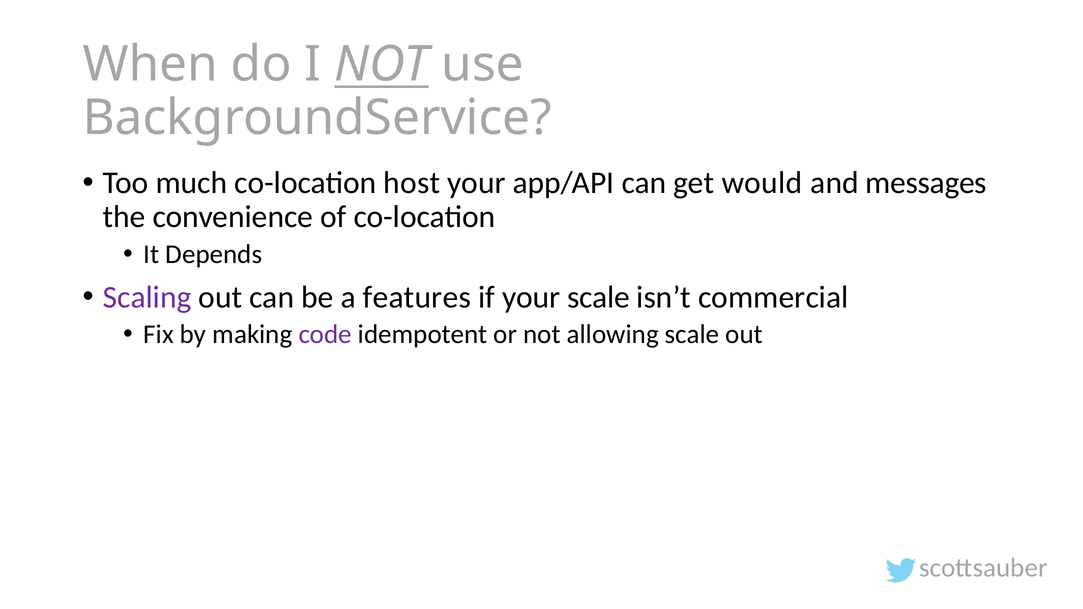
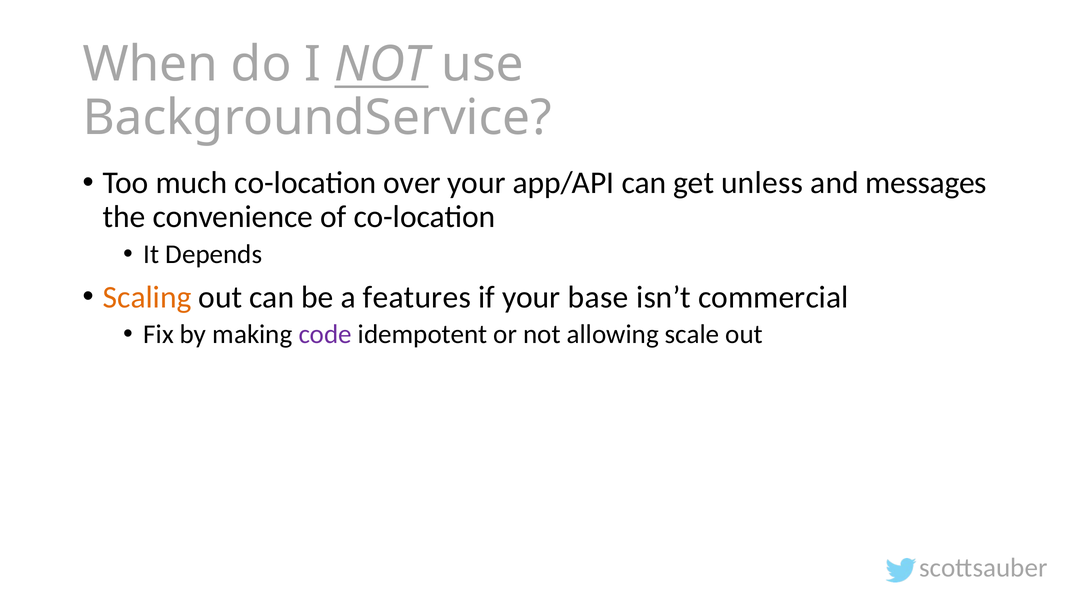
host: host -> over
would: would -> unless
Scaling colour: purple -> orange
your scale: scale -> base
